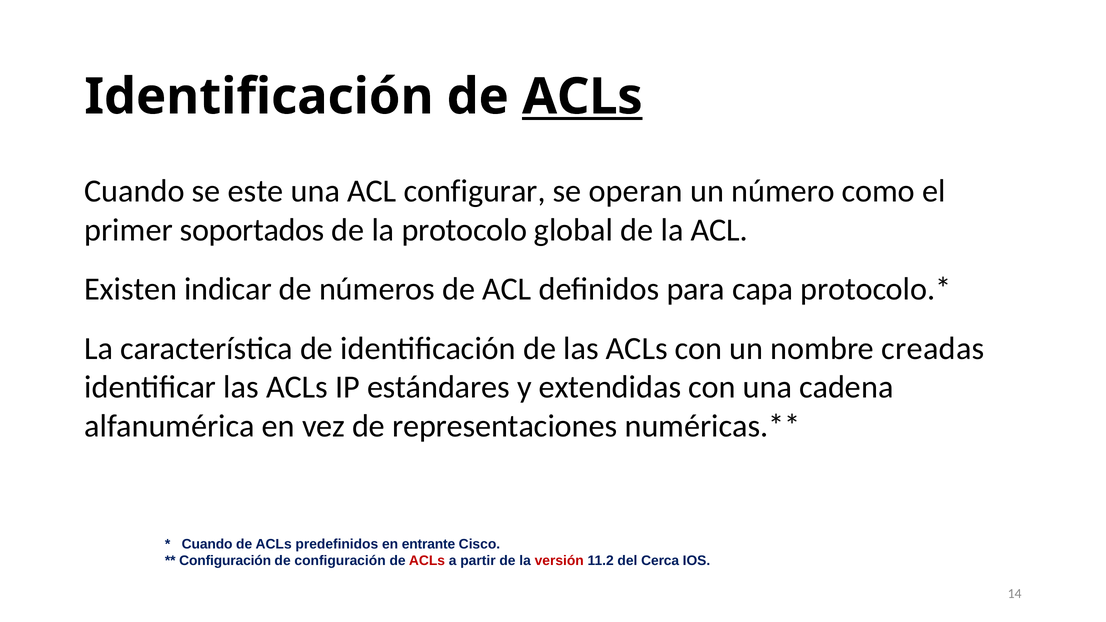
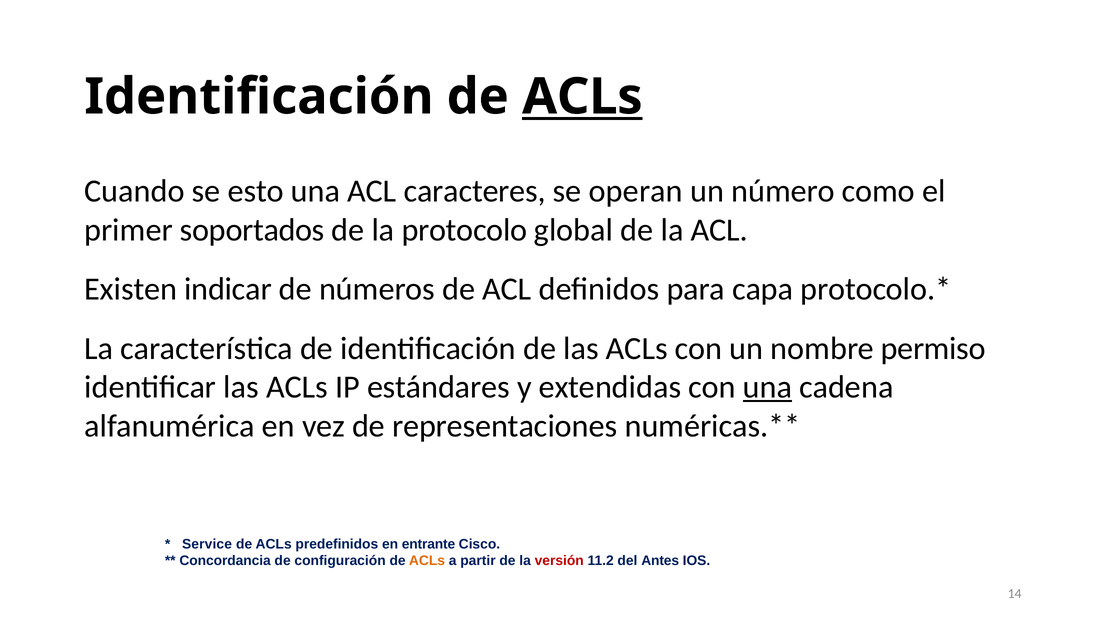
este: este -> esto
configurar: configurar -> caracteres
creadas: creadas -> permiso
una at (767, 387) underline: none -> present
Cuando at (207, 544): Cuando -> Service
Configuración at (225, 561): Configuración -> Concordancia
ACLs at (427, 561) colour: red -> orange
Cerca: Cerca -> Antes
